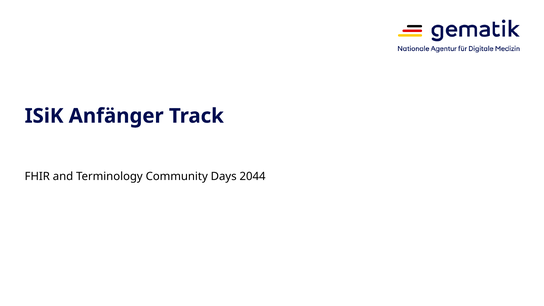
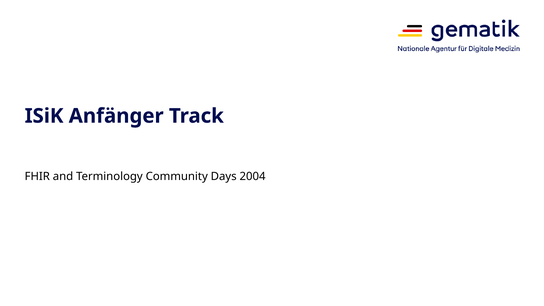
2044: 2044 -> 2004
